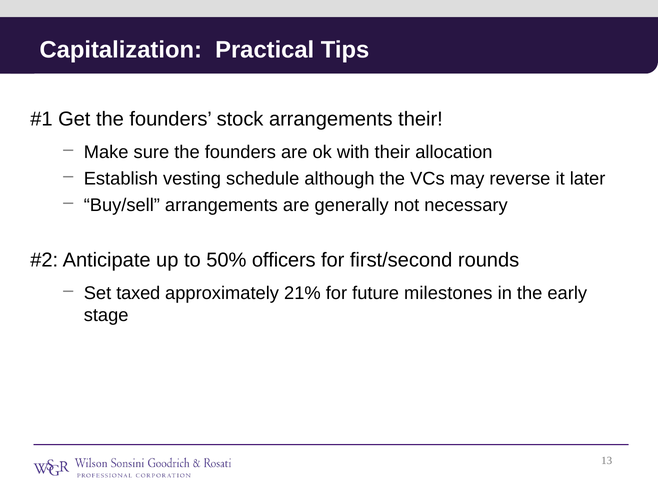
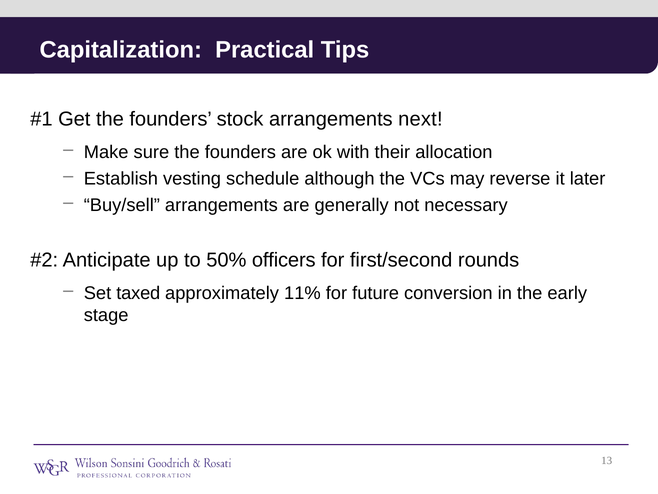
arrangements their: their -> next
21%: 21% -> 11%
milestones: milestones -> conversion
